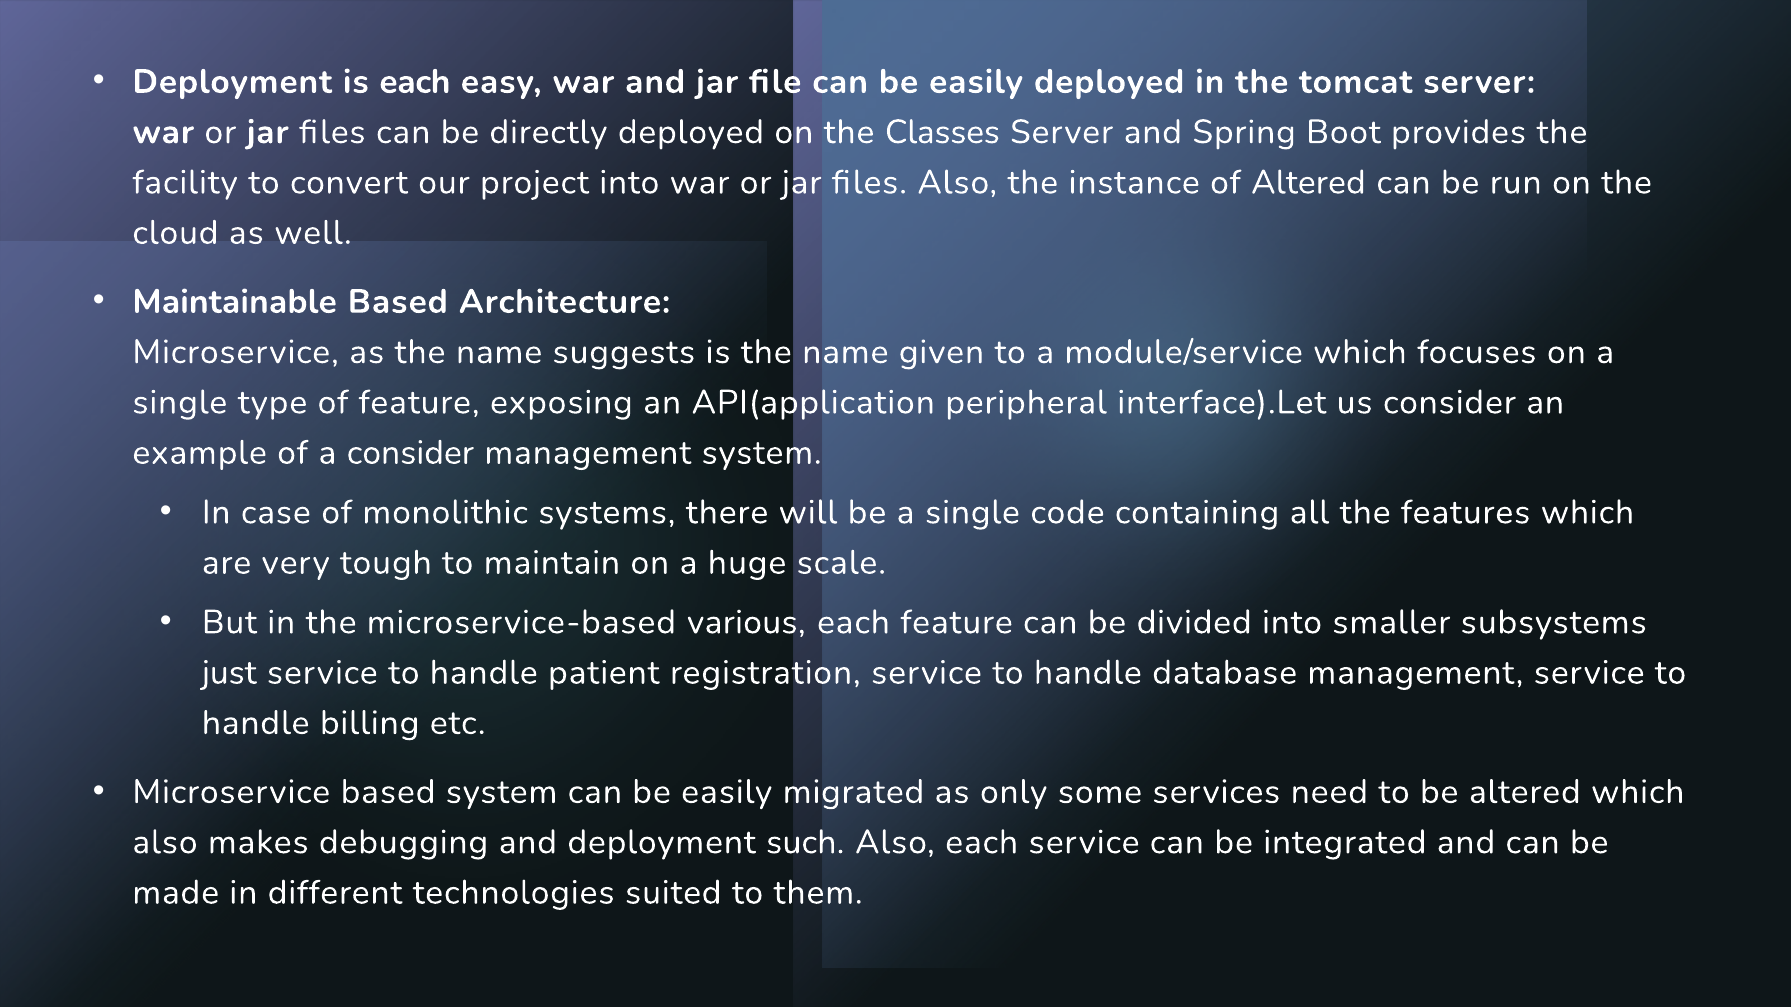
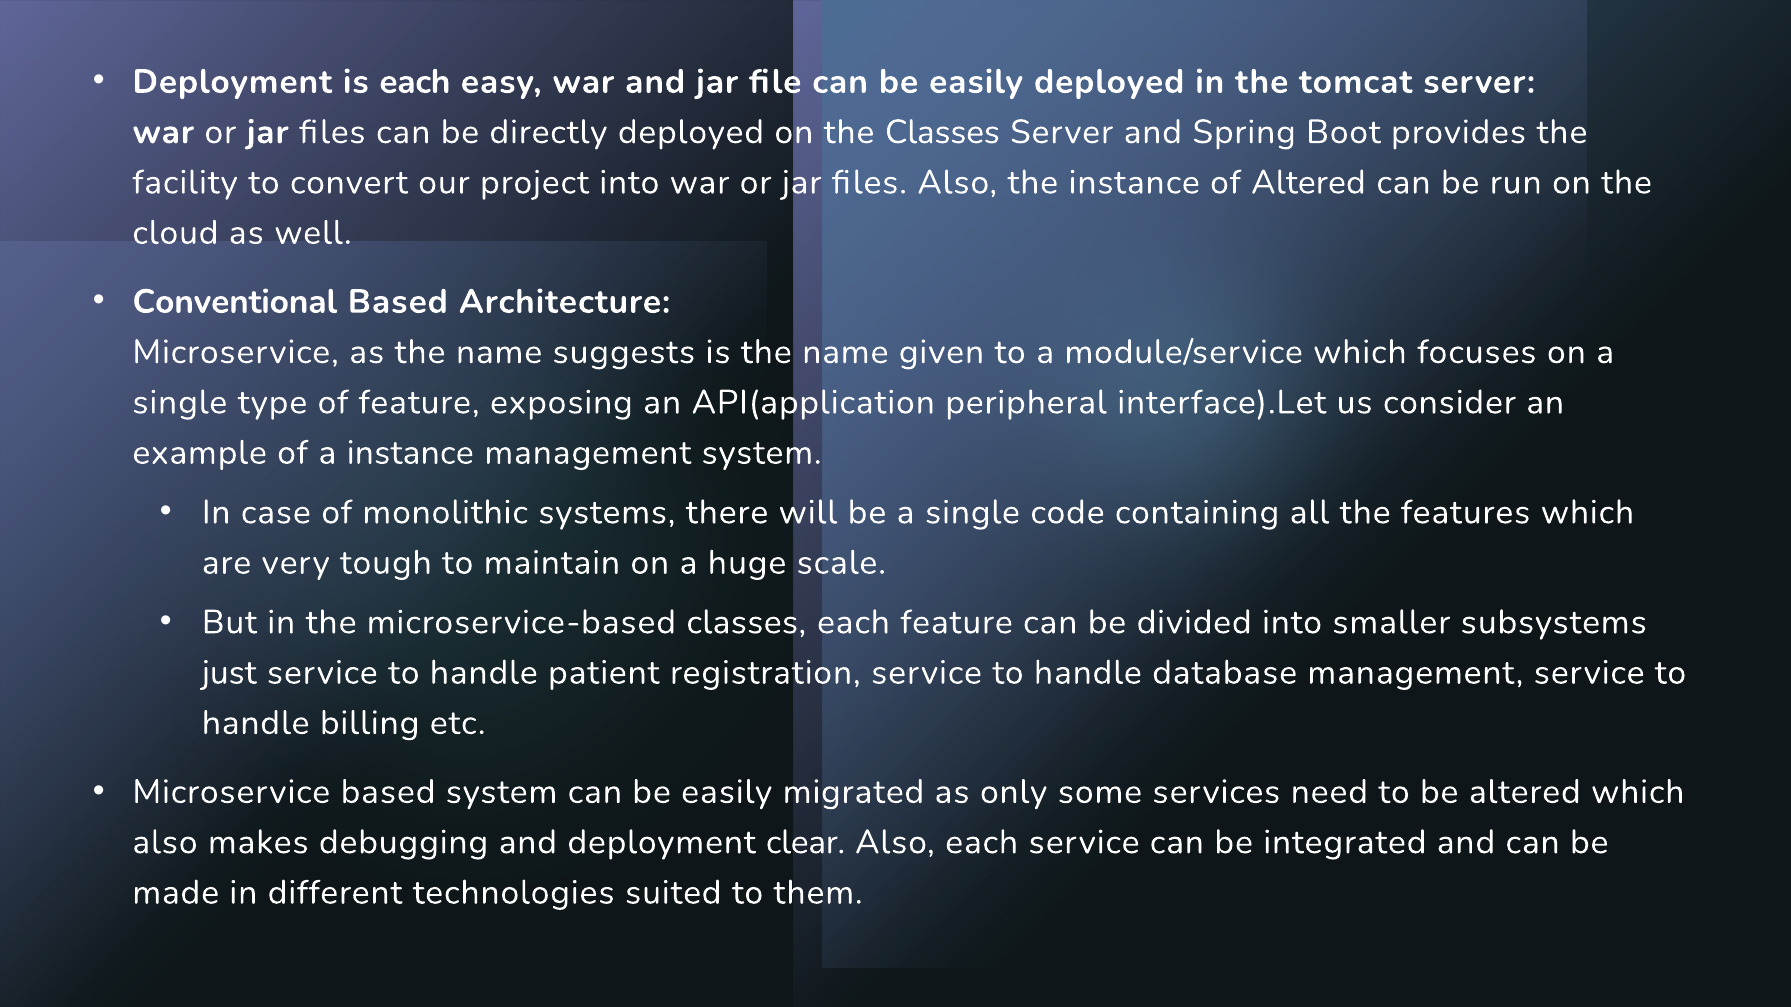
Maintainable: Maintainable -> Conventional
a consider: consider -> instance
microservice-based various: various -> classes
such: such -> clear
